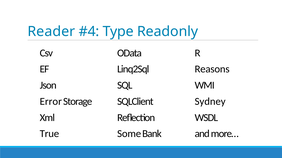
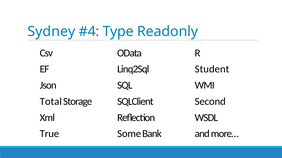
Reader: Reader -> Sydney
Reasons: Reasons -> Student
Error: Error -> Total
Sydney: Sydney -> Second
